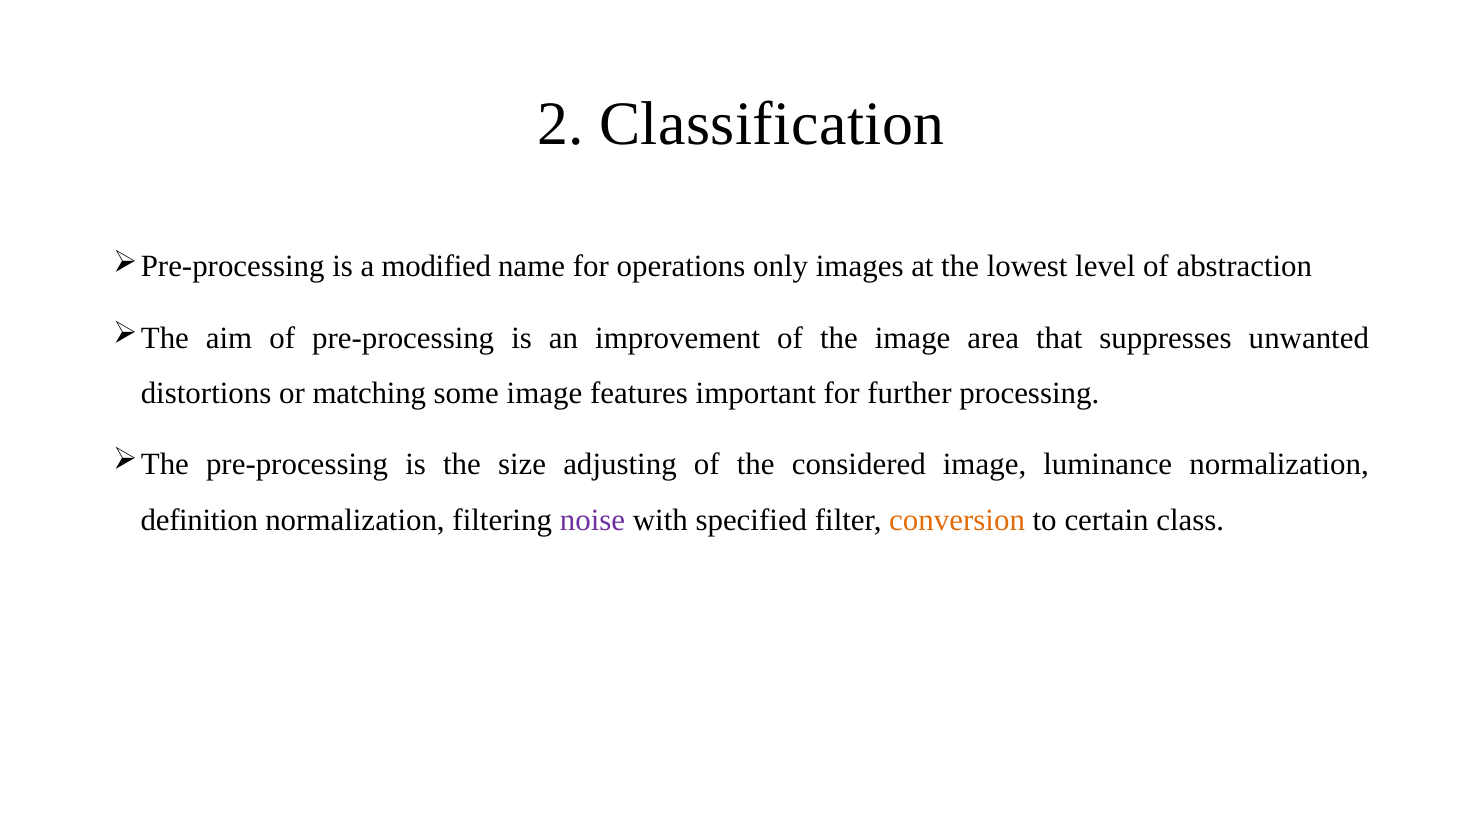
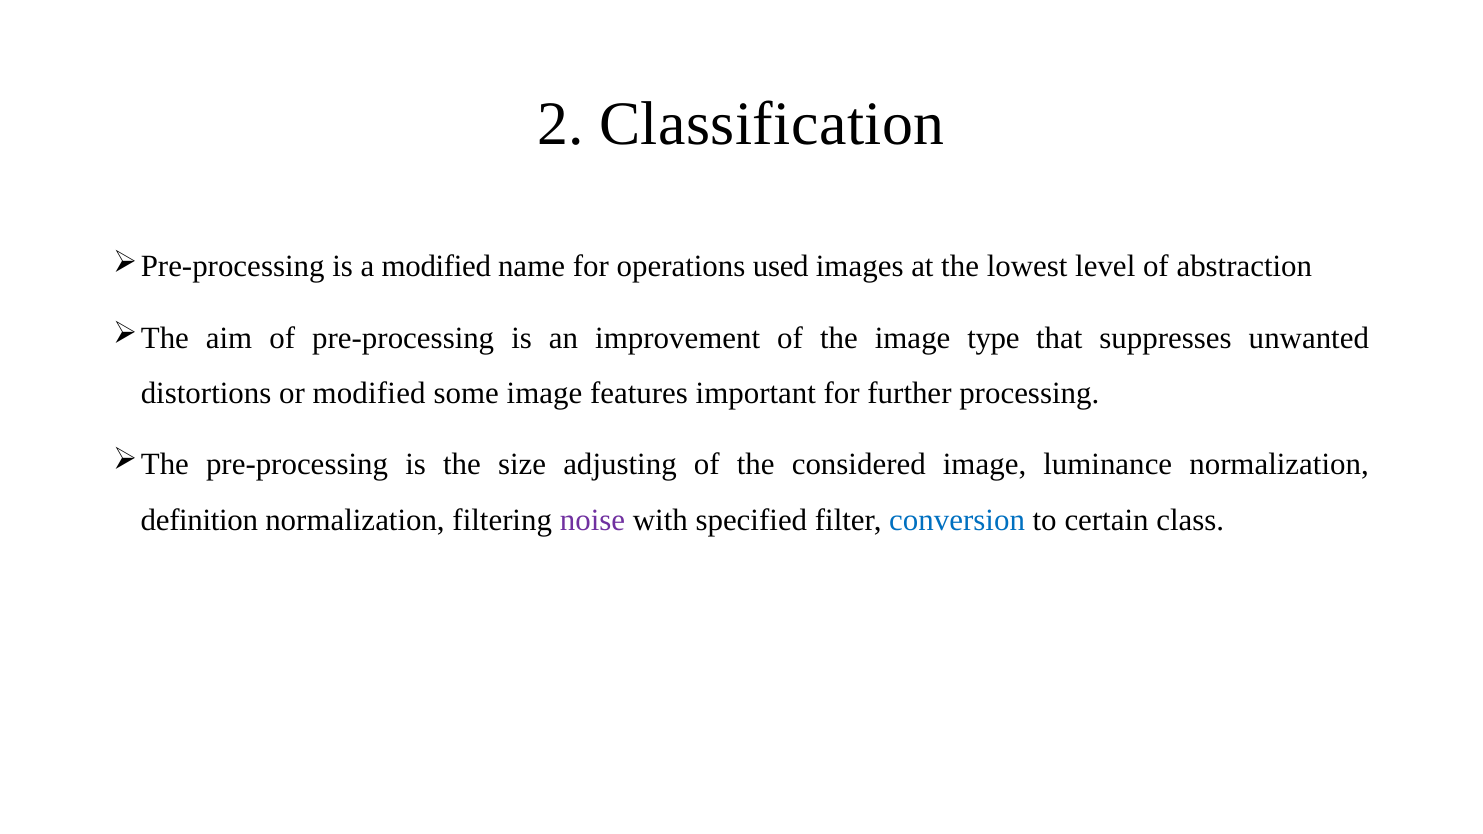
only: only -> used
area: area -> type
or matching: matching -> modified
conversion colour: orange -> blue
